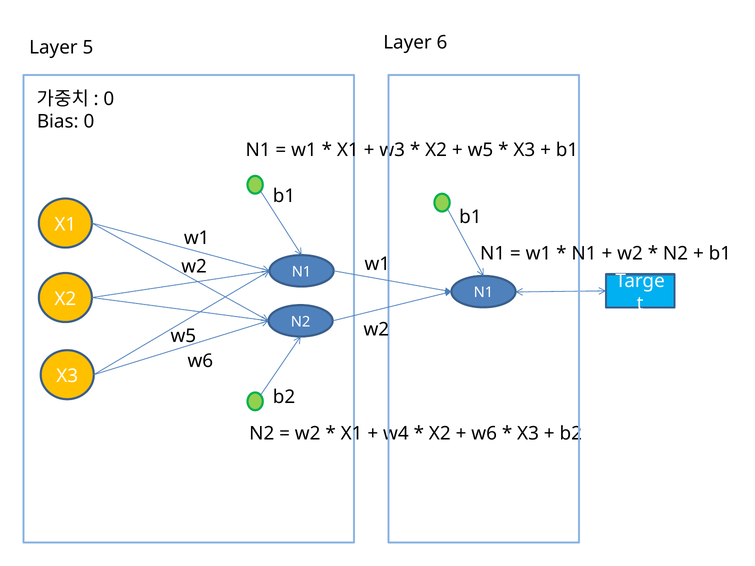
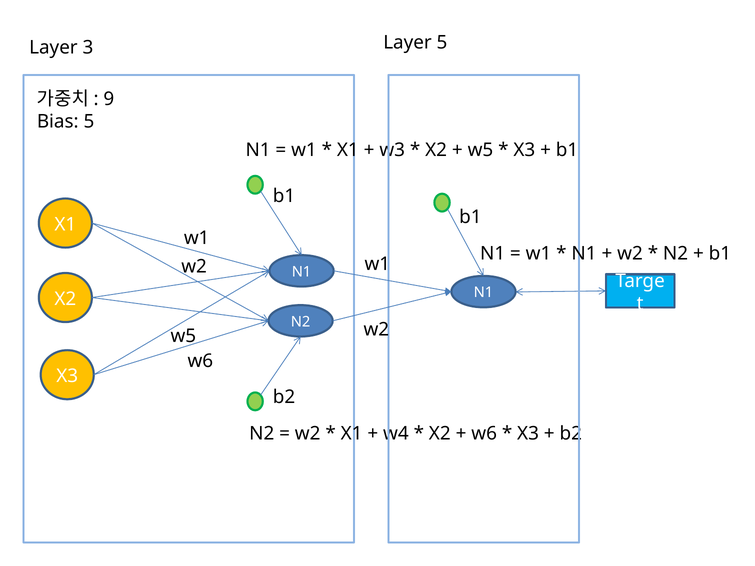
Layer 6: 6 -> 5
5: 5 -> 3
0 at (109, 99): 0 -> 9
Bias 0: 0 -> 5
